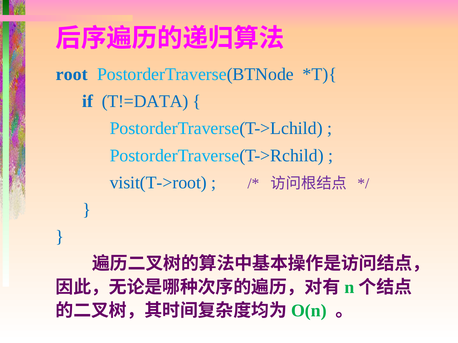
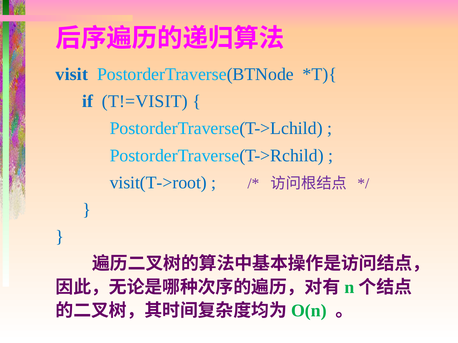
root: root -> visit
T!=DATA: T!=DATA -> T!=VISIT
